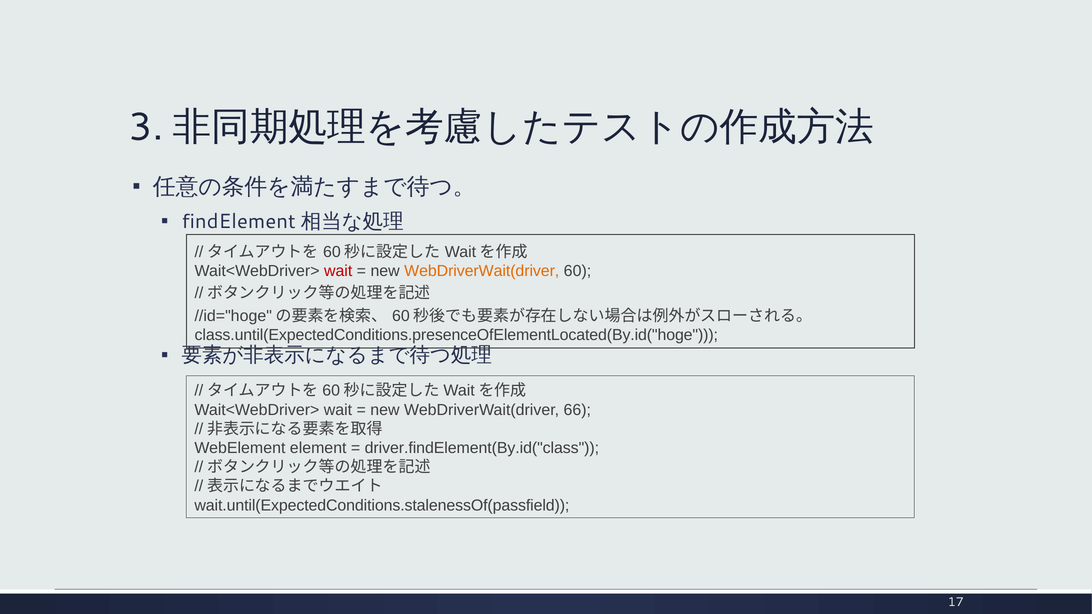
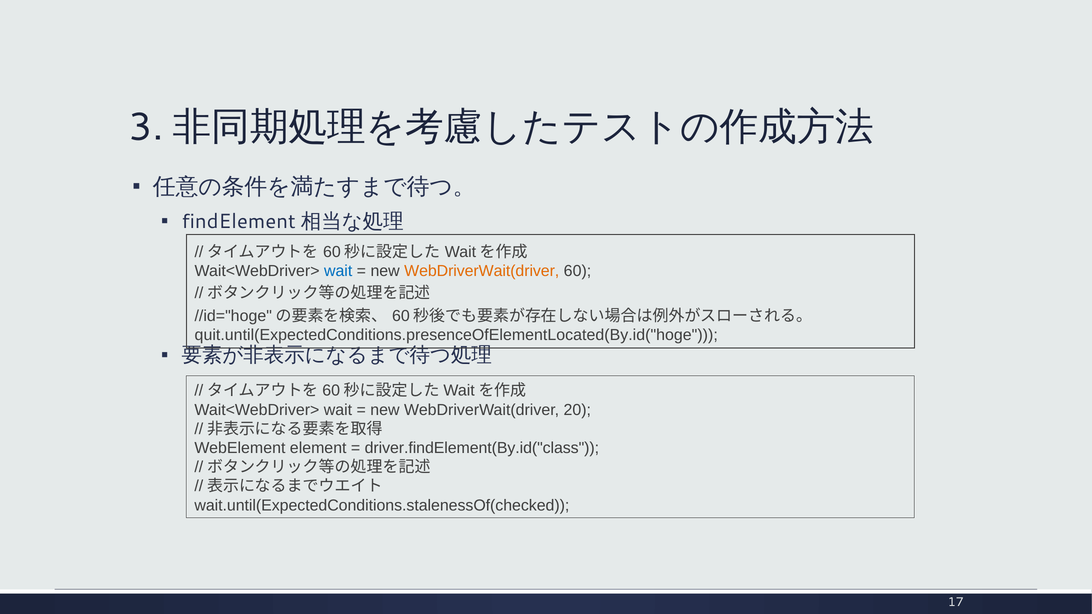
wait at (338, 271) colour: red -> blue
class.until(ExpectedConditions.presenceOfElementLocated(By.id("hoge: class.until(ExpectedConditions.presenceOfElementLocated(By.id("hoge -> quit.until(ExpectedConditions.presenceOfElementLocated(By.id("hoge
66: 66 -> 20
wait.until(ExpectedConditions.stalenessOf(passfield: wait.until(ExpectedConditions.stalenessOf(passfield -> wait.until(ExpectedConditions.stalenessOf(checked
